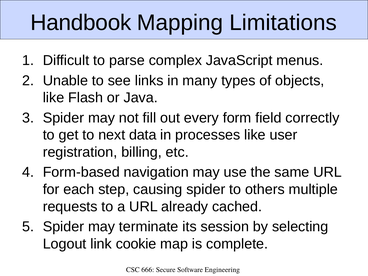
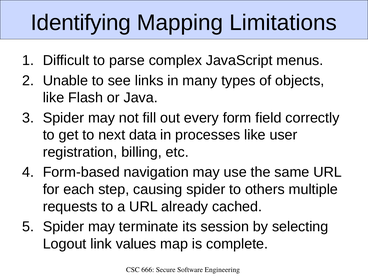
Handbook: Handbook -> Identifying
cookie: cookie -> values
